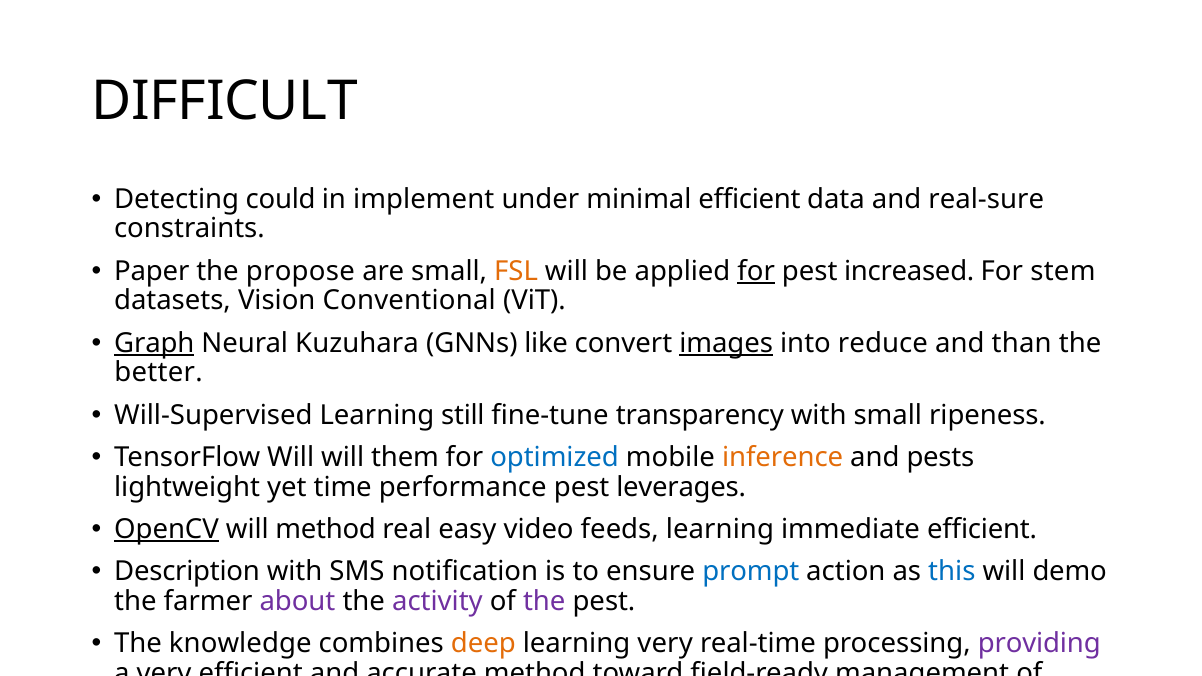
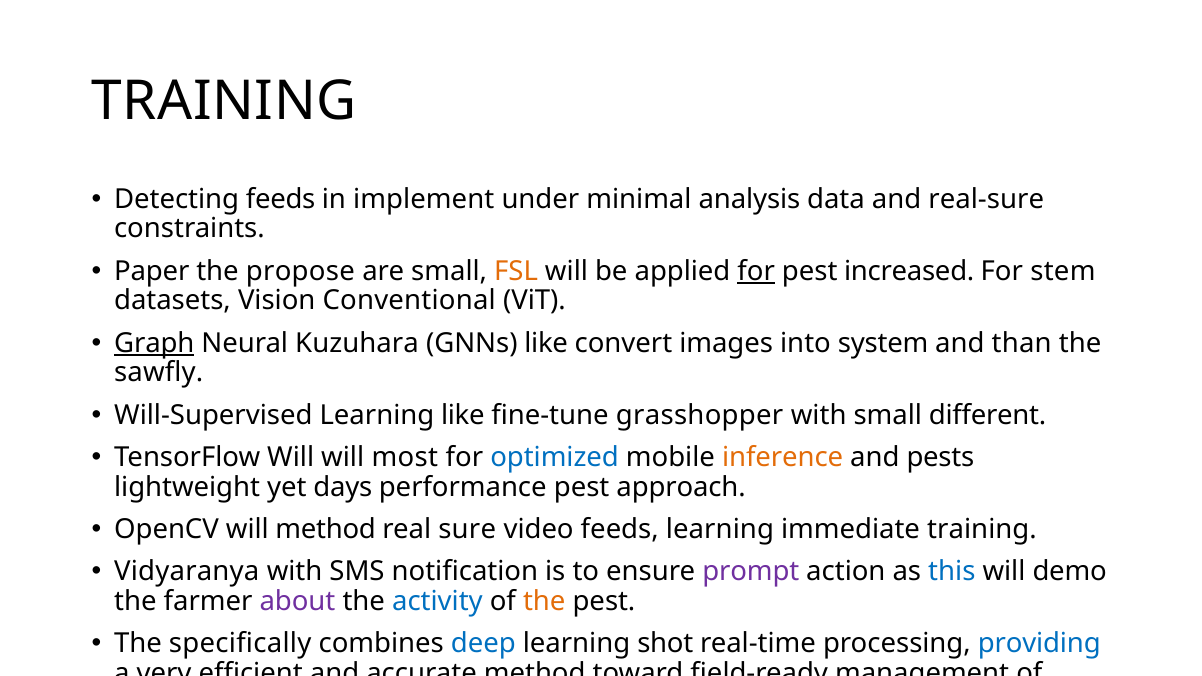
DIFFICULT at (225, 101): DIFFICULT -> TRAINING
Detecting could: could -> feeds
minimal efficient: efficient -> analysis
images underline: present -> none
reduce: reduce -> system
better: better -> sawfly
Learning still: still -> like
transparency: transparency -> grasshopper
ripeness: ripeness -> different
them: them -> most
time: time -> days
leverages: leverages -> approach
OpenCV underline: present -> none
easy: easy -> sure
immediate efficient: efficient -> training
Description: Description -> Vidyaranya
prompt colour: blue -> purple
activity colour: purple -> blue
the at (544, 602) colour: purple -> orange
knowledge: knowledge -> specifically
deep colour: orange -> blue
learning very: very -> shot
providing colour: purple -> blue
